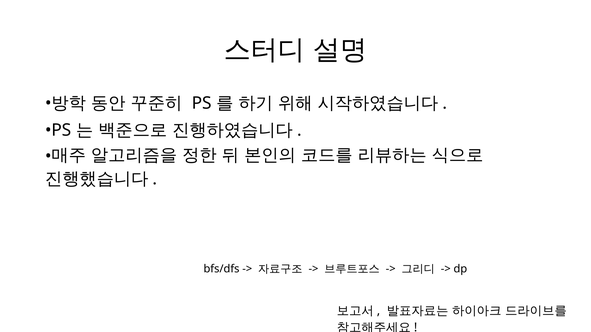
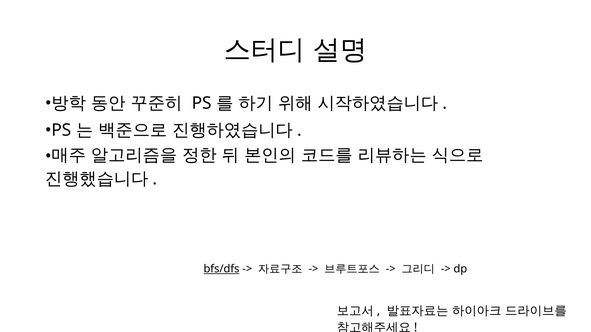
bfs/dfs underline: none -> present
